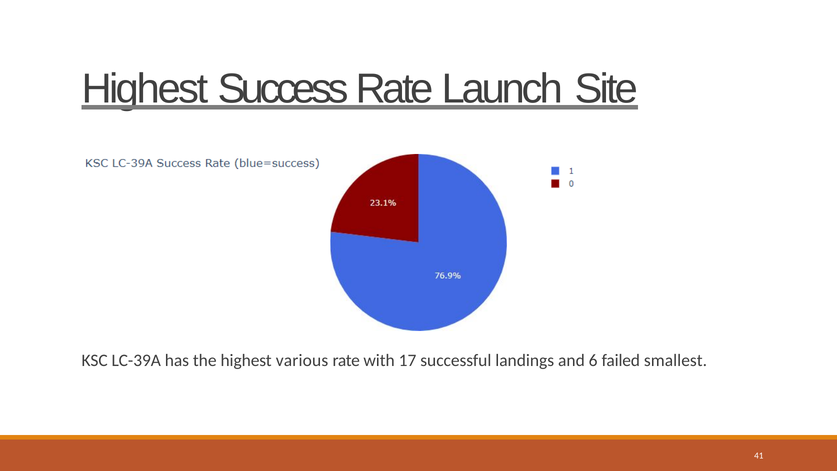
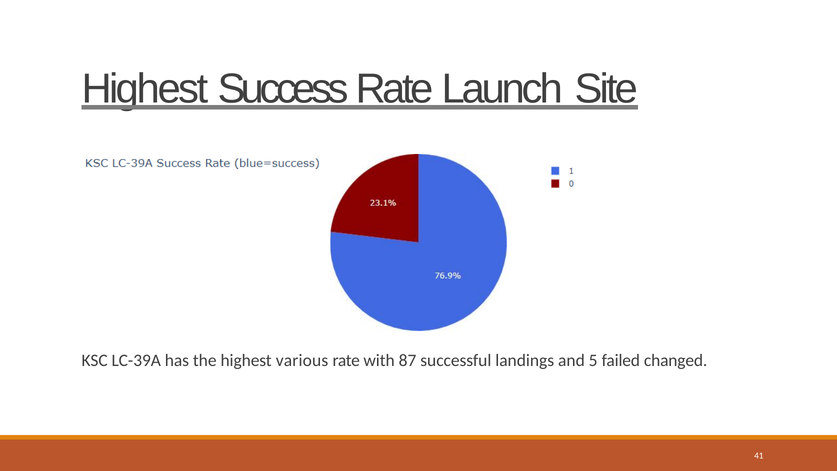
17: 17 -> 87
6: 6 -> 5
smallest: smallest -> changed
